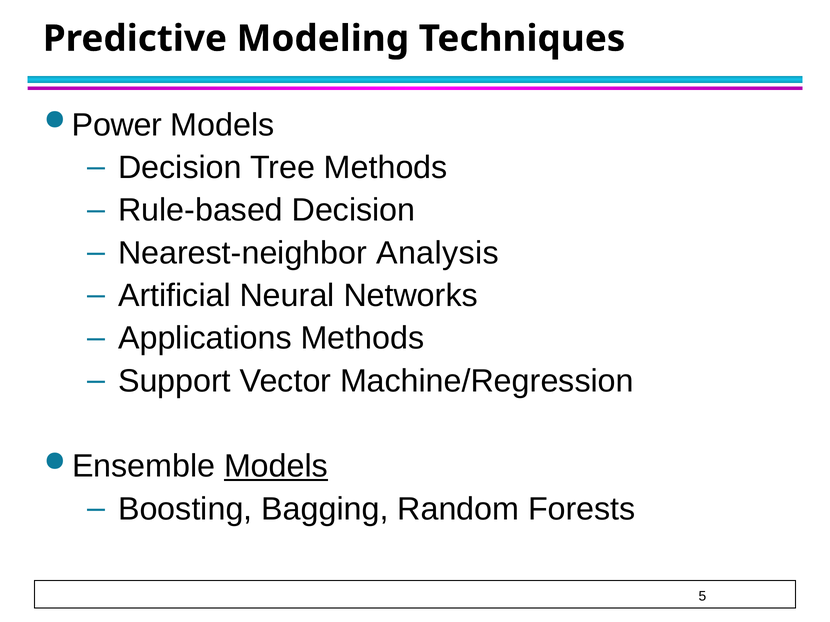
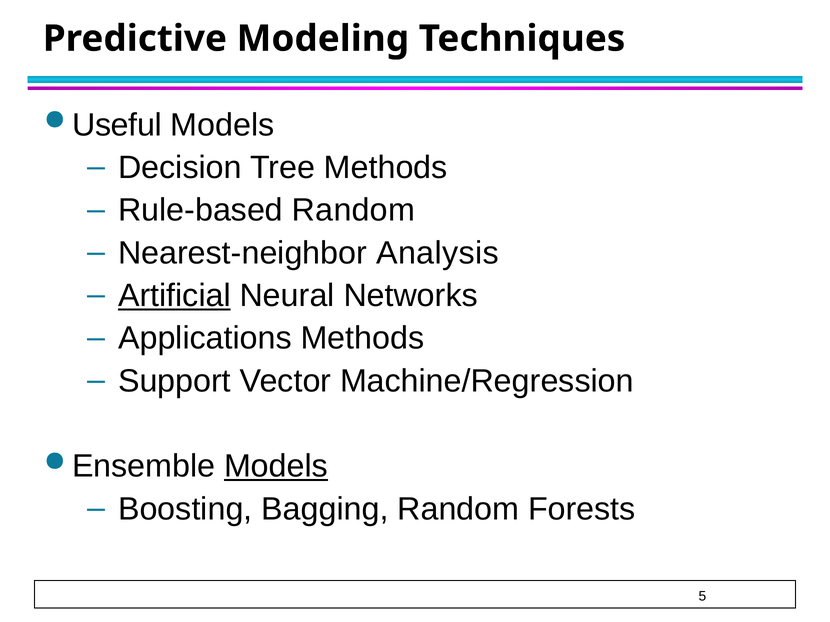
Power: Power -> Useful
Rule-based Decision: Decision -> Random
Artificial underline: none -> present
